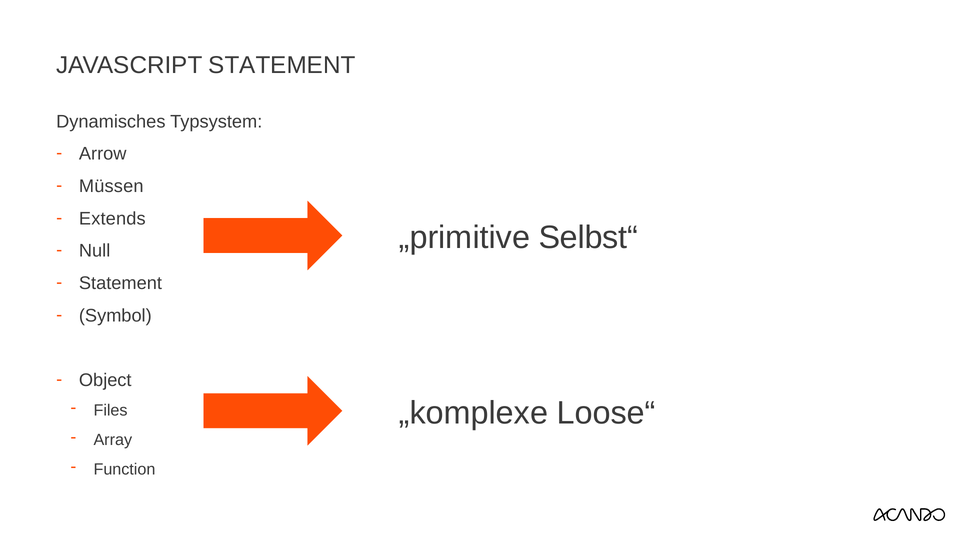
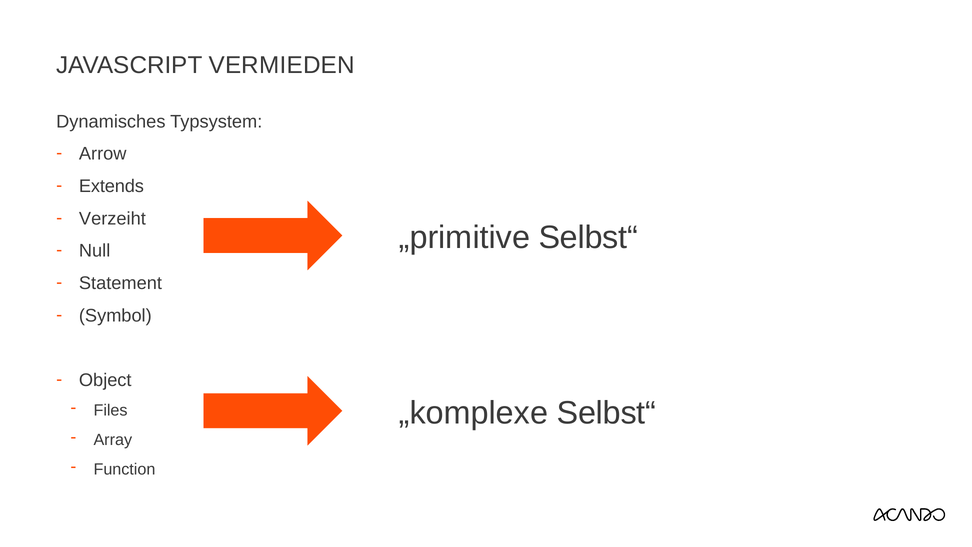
JAVASCRIPT STATEMENT: STATEMENT -> VERMIEDEN
Müssen: Müssen -> Extends
Extends: Extends -> Verzeiht
„komplexe Loose“: Loose“ -> Selbst“
